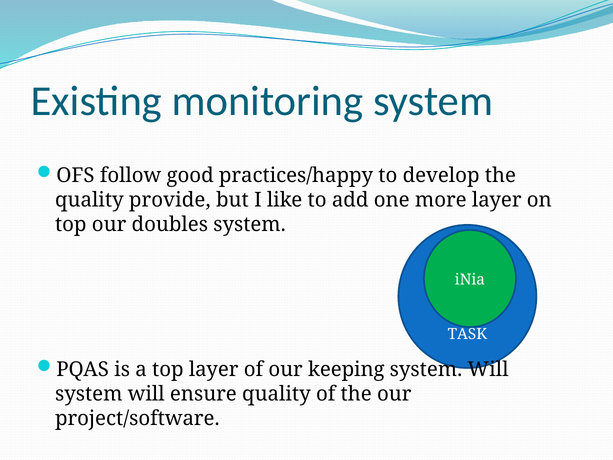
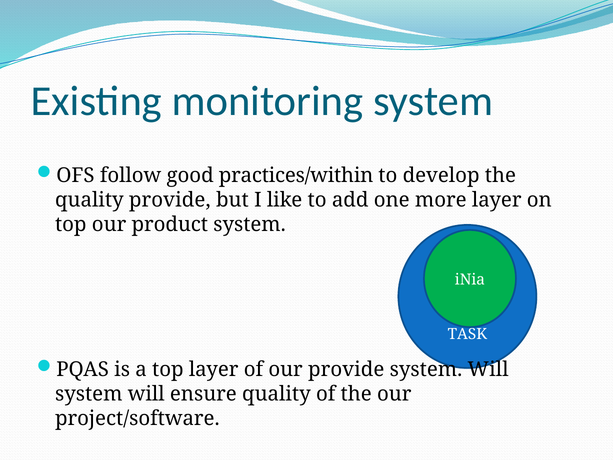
practices/happy: practices/happy -> practices/within
doubles: doubles -> product
our keeping: keeping -> provide
